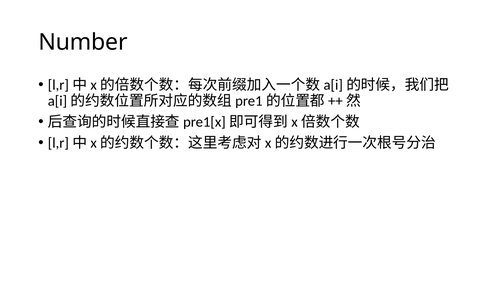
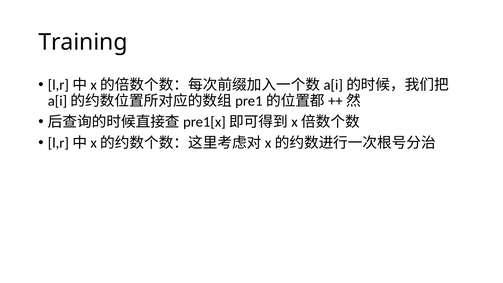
Number: Number -> Training
